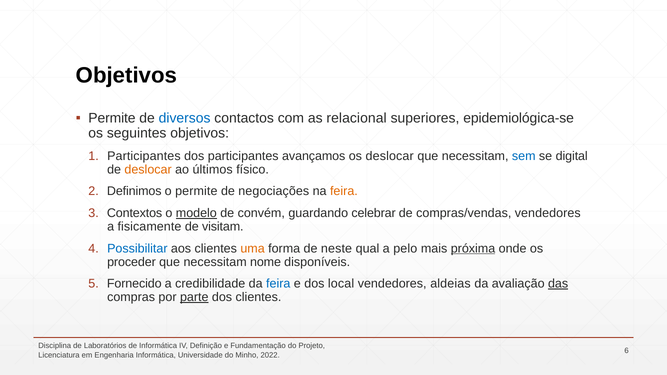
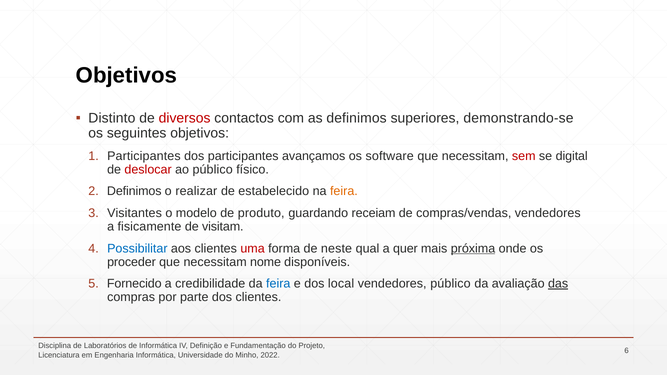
Permite at (112, 118): Permite -> Distinto
diversos colour: blue -> red
as relacional: relacional -> definimos
epidemiológica-se: epidemiológica-se -> demonstrando-se
os deslocar: deslocar -> software
sem colour: blue -> red
deslocar at (148, 169) colour: orange -> red
ao últimos: últimos -> público
o permite: permite -> realizar
negociações: negociações -> estabelecido
Contextos: Contextos -> Visitantes
modelo underline: present -> none
convém: convém -> produto
celebrar: celebrar -> receiam
uma colour: orange -> red
pelo: pelo -> quer
vendedores aldeias: aldeias -> público
parte underline: present -> none
